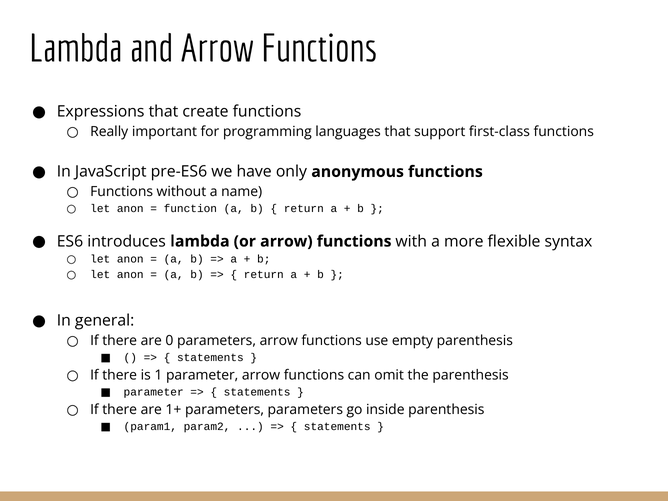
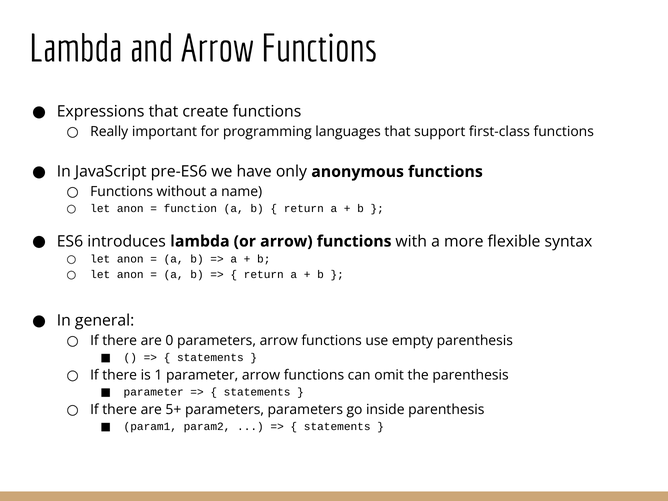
1+: 1+ -> 5+
